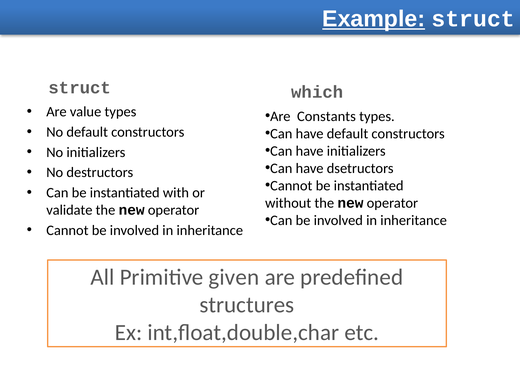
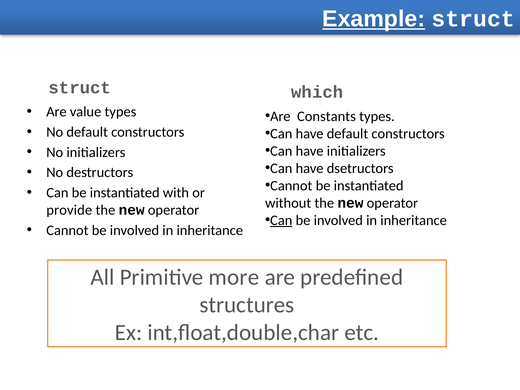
validate: validate -> provide
Can at (281, 220) underline: none -> present
given: given -> more
